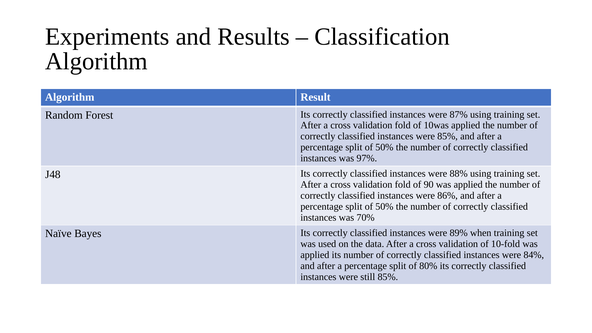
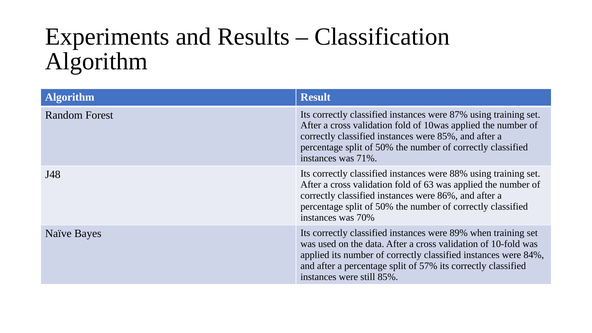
97%: 97% -> 71%
90: 90 -> 63
80%: 80% -> 57%
